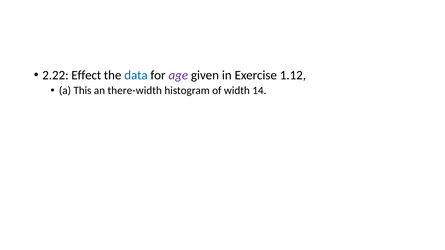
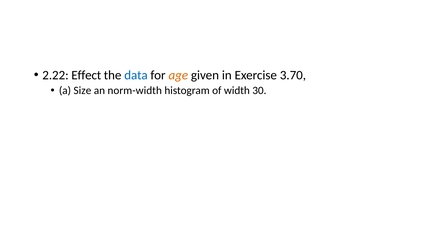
age colour: purple -> orange
1.12: 1.12 -> 3.70
This: This -> Size
there-width: there-width -> norm-width
14: 14 -> 30
